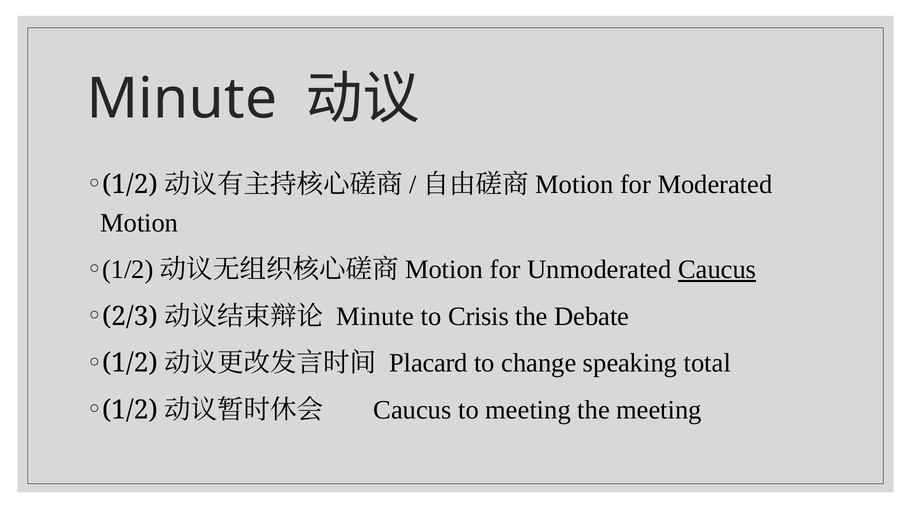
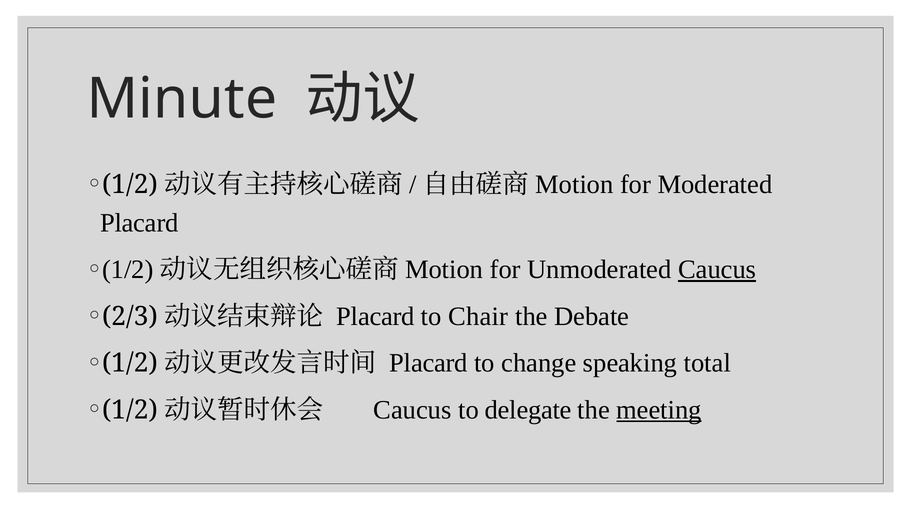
Motion at (139, 223): Motion -> Placard
Minute at (375, 317): Minute -> Placard
Crisis: Crisis -> Chair
to meeting: meeting -> delegate
meeting at (659, 410) underline: none -> present
